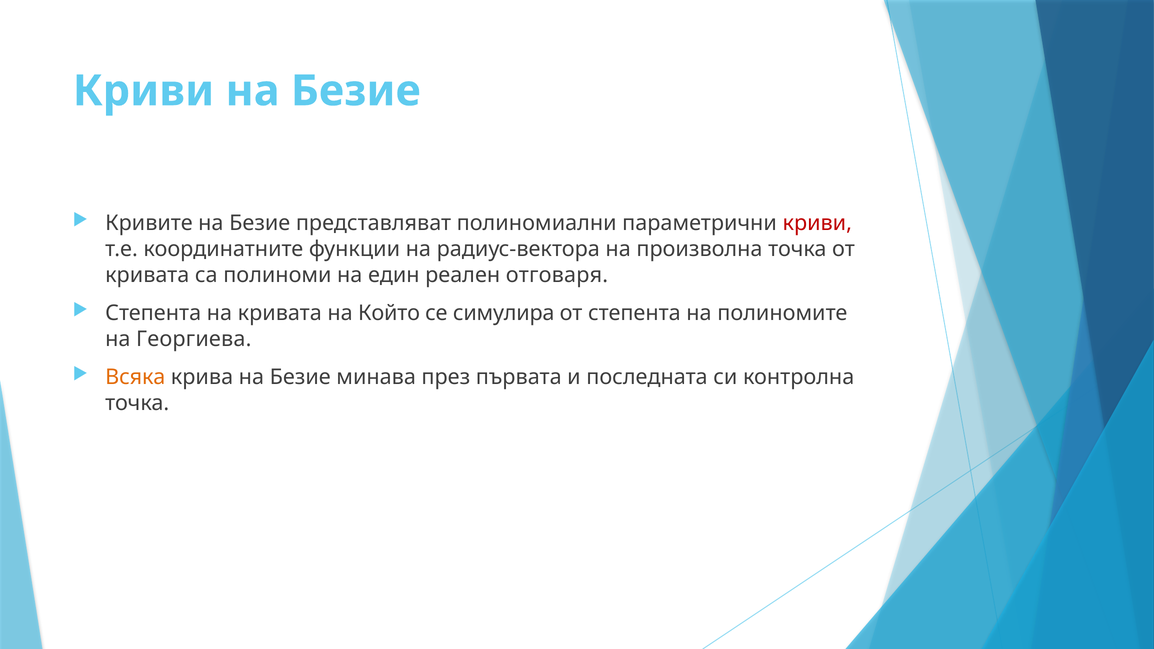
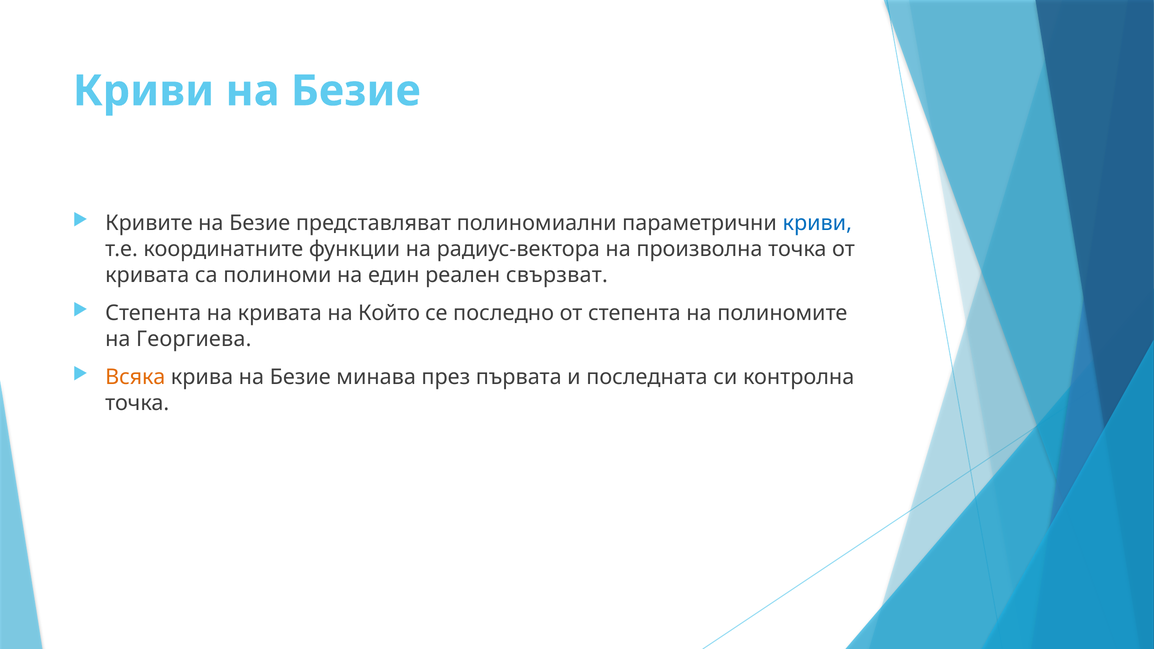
криви at (817, 223) colour: red -> blue
отговаря: отговаря -> свързват
симулира: симулира -> последно
